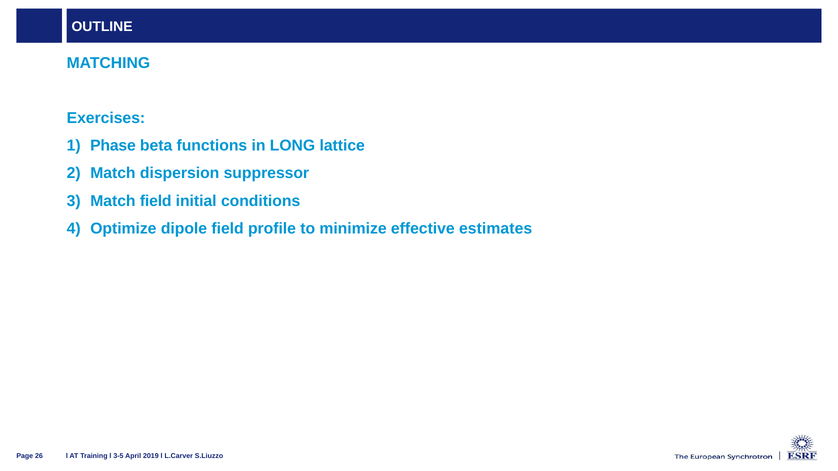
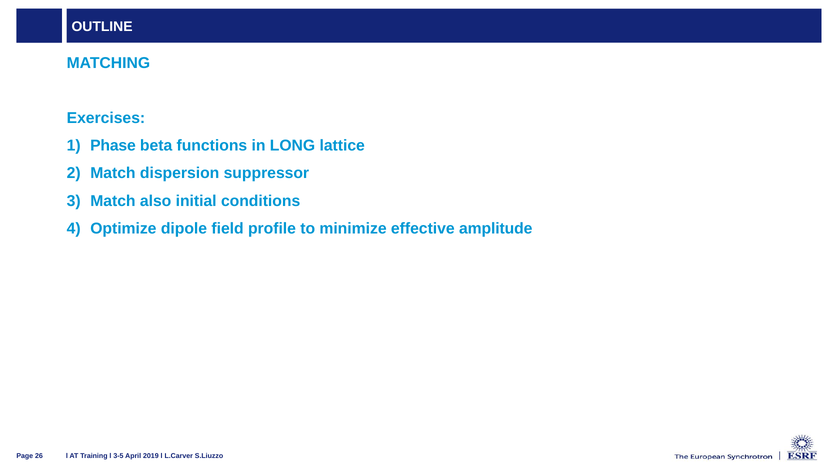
Match field: field -> also
estimates: estimates -> amplitude
